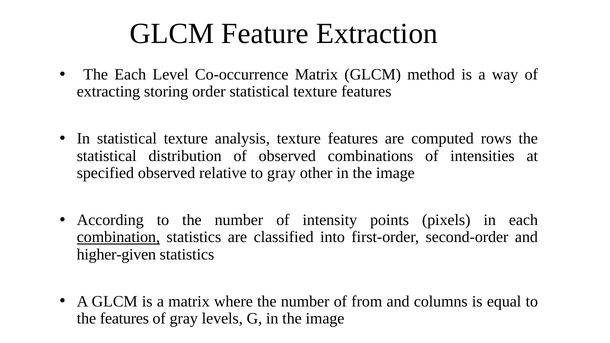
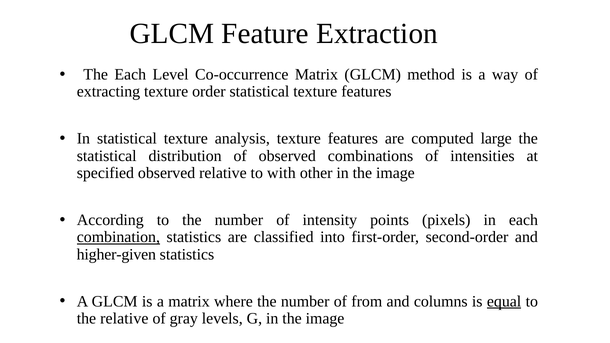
extracting storing: storing -> texture
rows: rows -> large
to gray: gray -> with
equal underline: none -> present
the features: features -> relative
